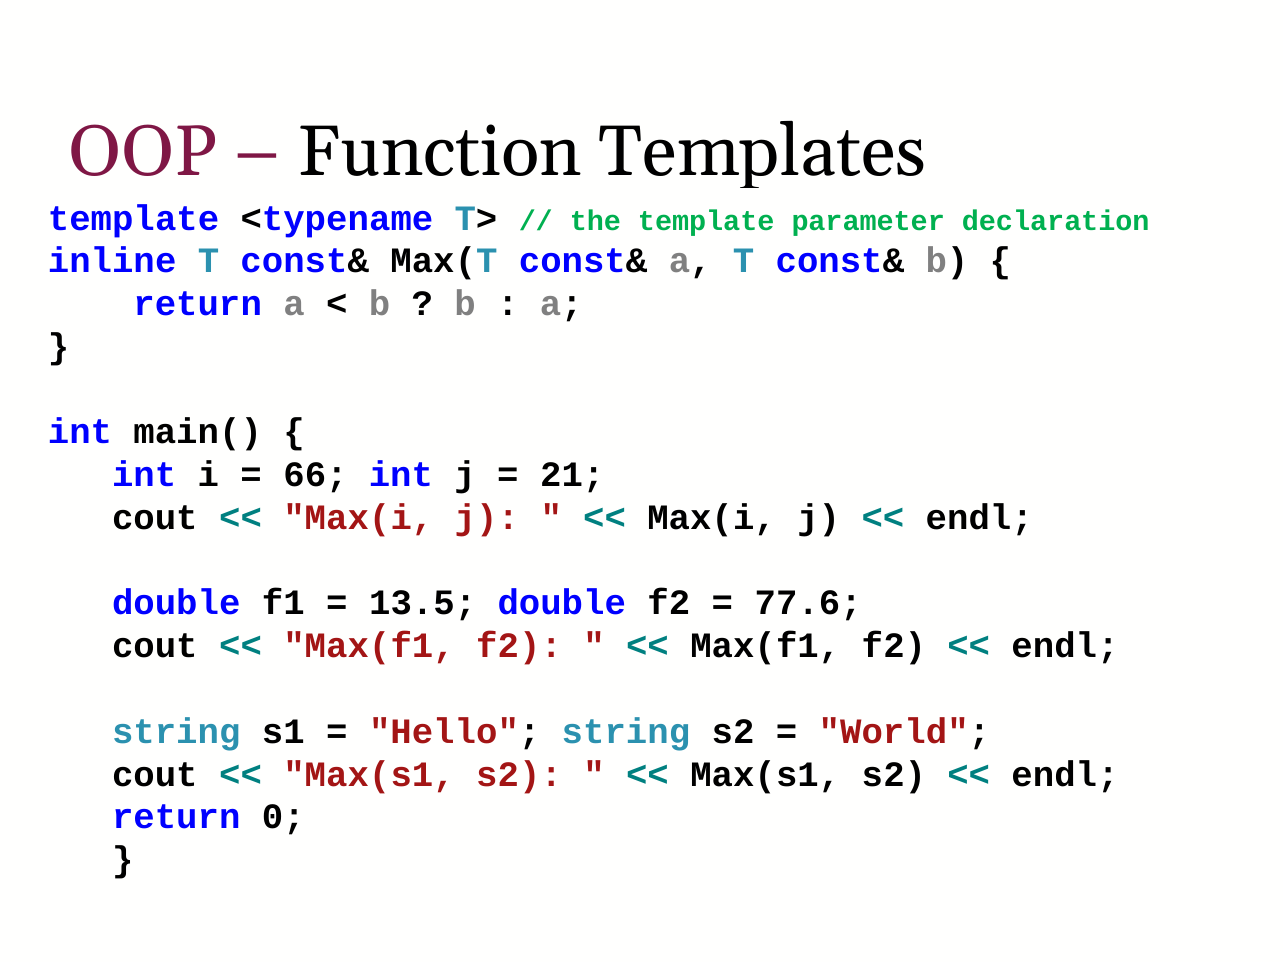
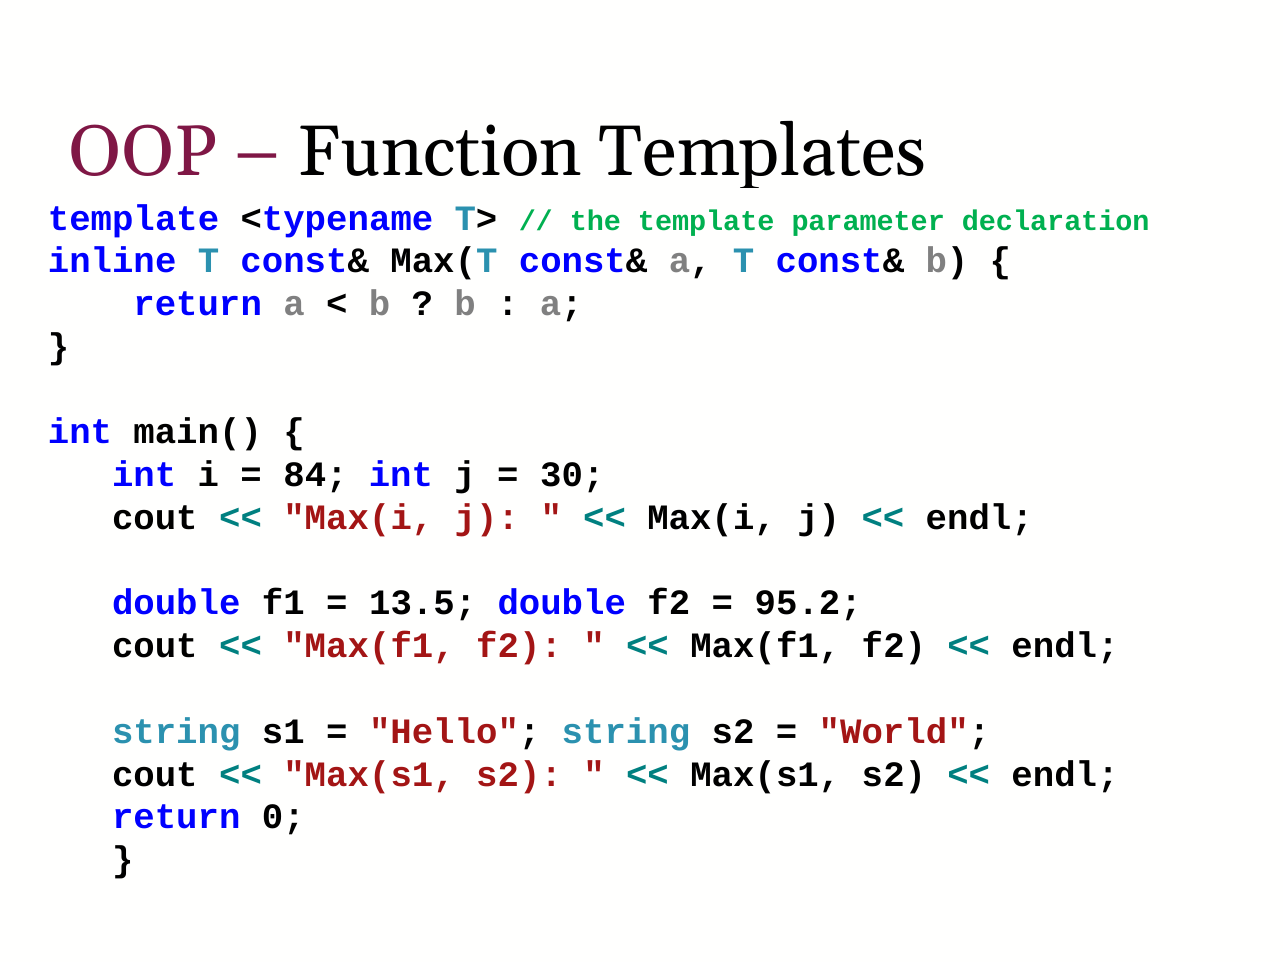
66: 66 -> 84
21: 21 -> 30
77.6: 77.6 -> 95.2
